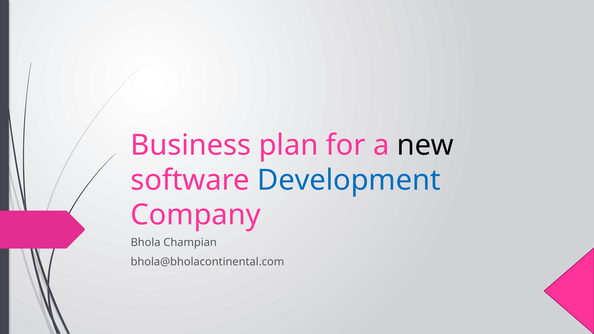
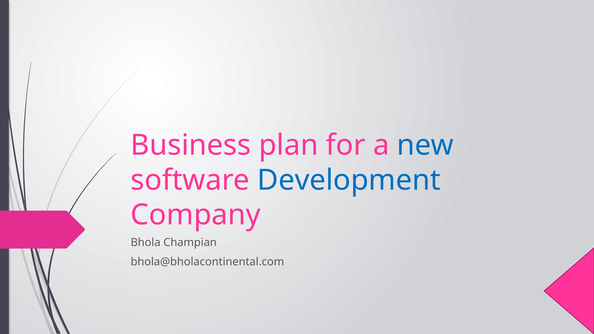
new colour: black -> blue
